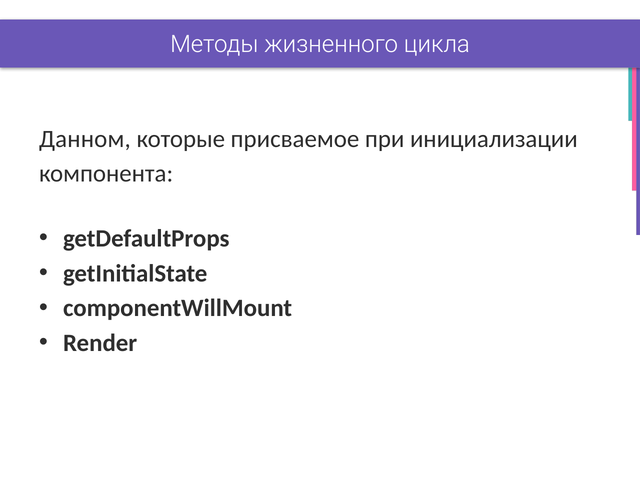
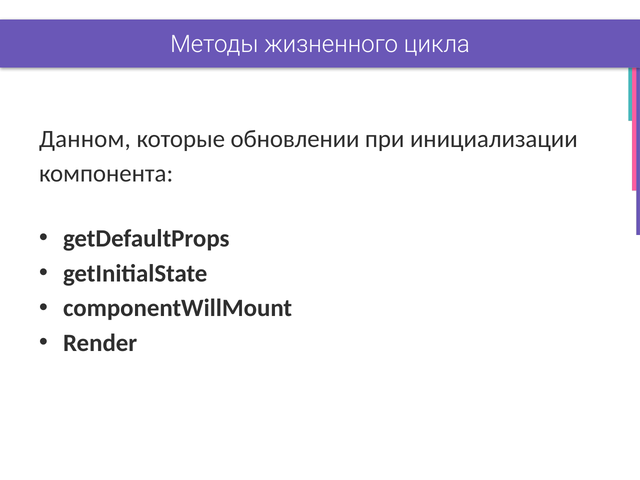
присваемое: присваемое -> обновлении
